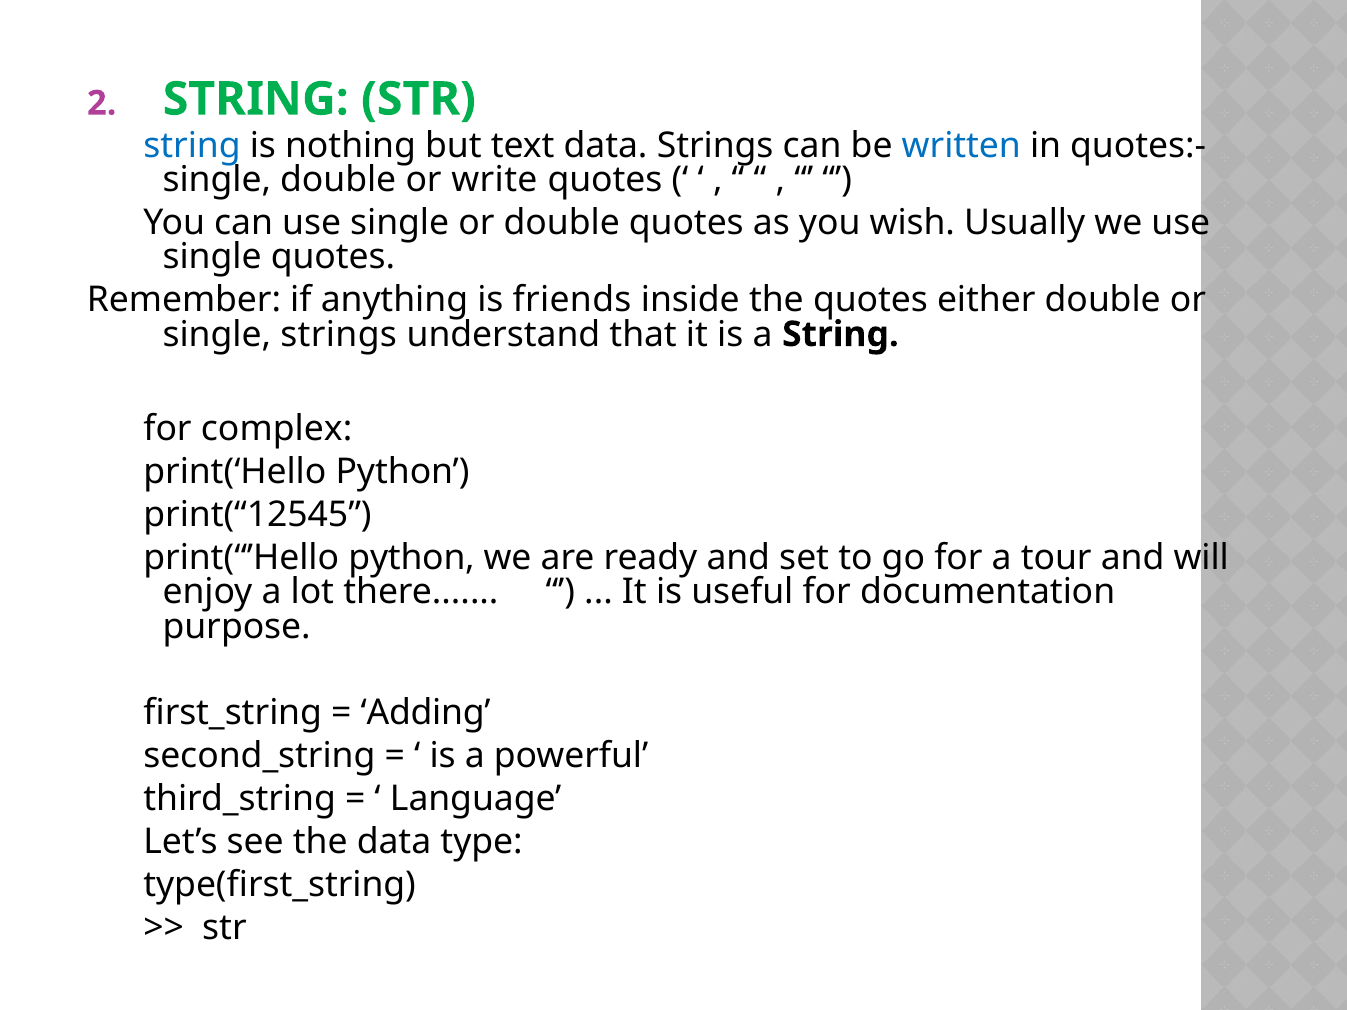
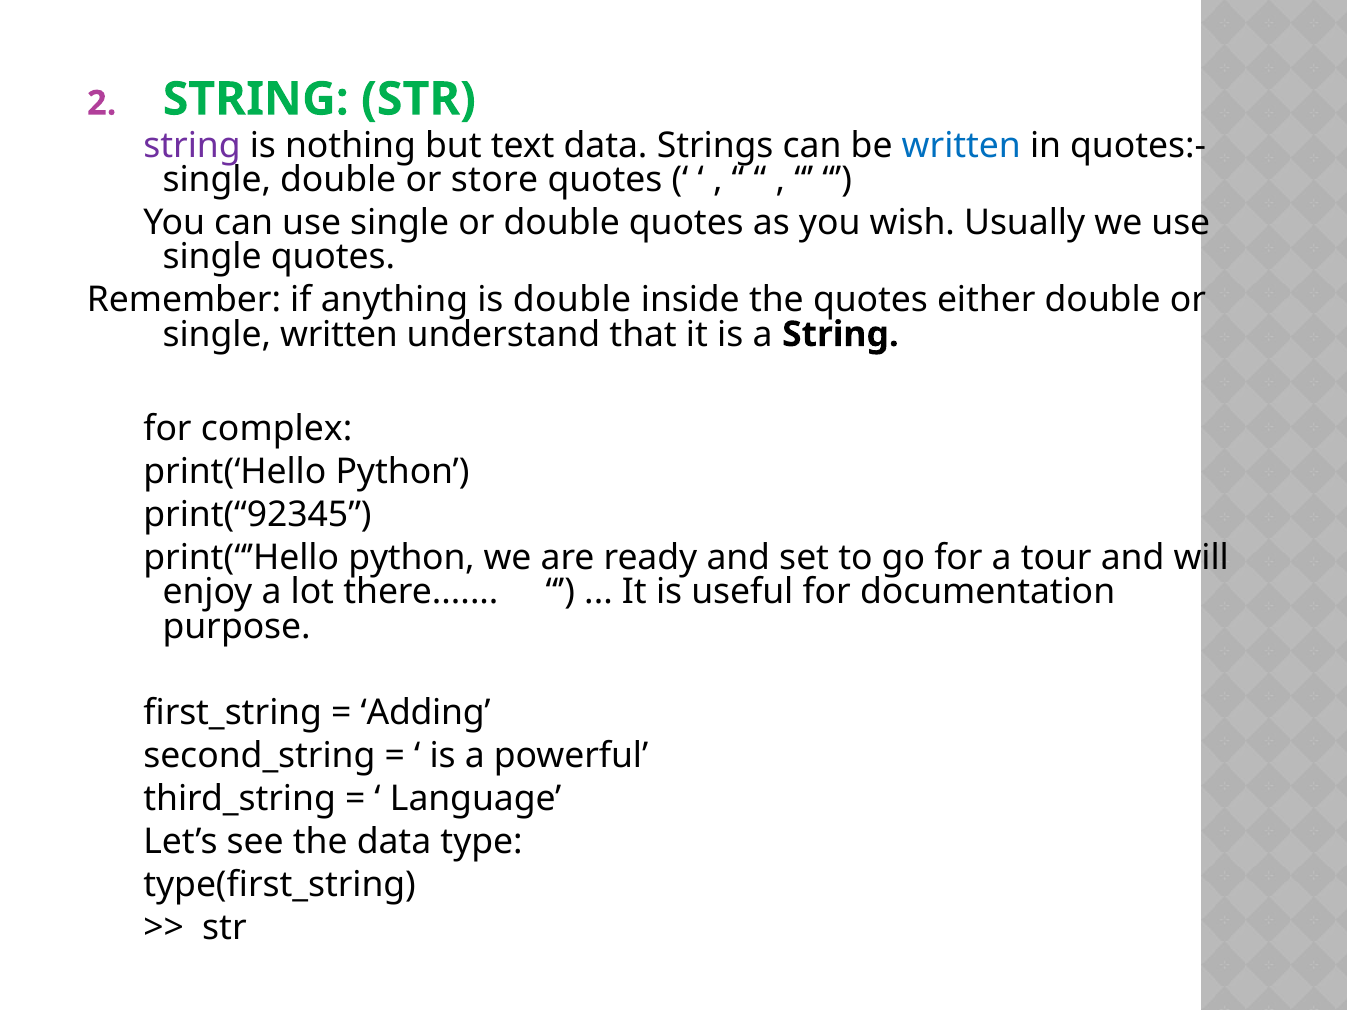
string at (192, 146) colour: blue -> purple
write: write -> store
is friends: friends -> double
single strings: strings -> written
print(“12545: print(“12545 -> print(“92345
